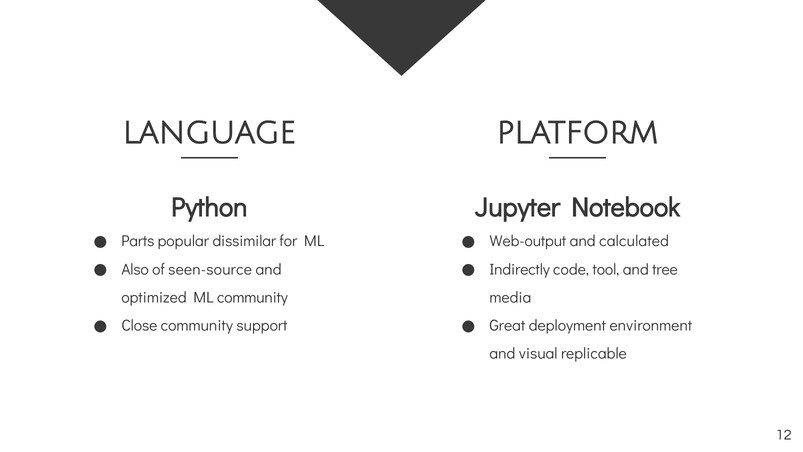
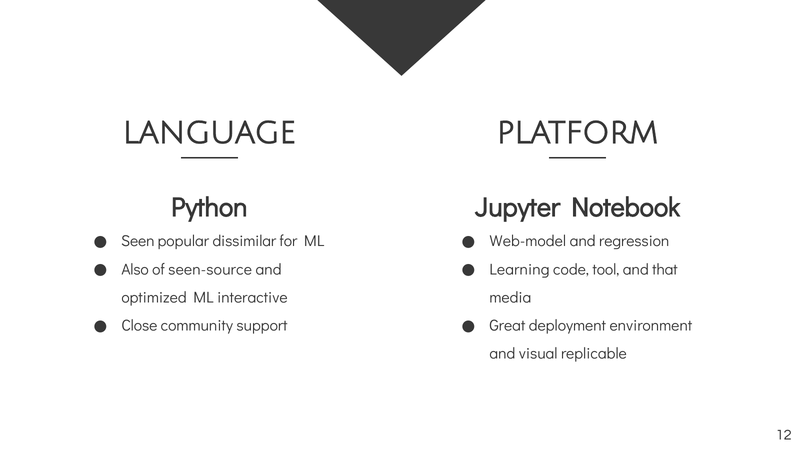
Parts: Parts -> Seen
Web-output: Web-output -> Web-model
calculated: calculated -> regression
Indirectly: Indirectly -> Learning
tree: tree -> that
ML community: community -> interactive
